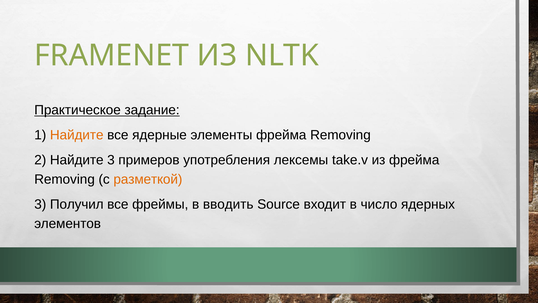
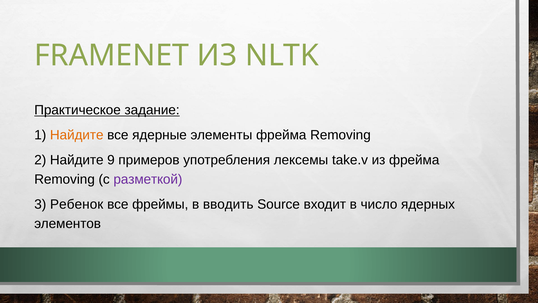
Найдите 3: 3 -> 9
разметкой colour: orange -> purple
Получил: Получил -> Ребенок
